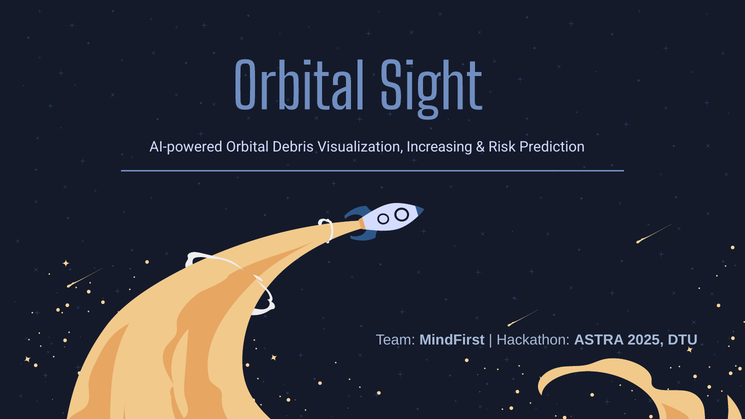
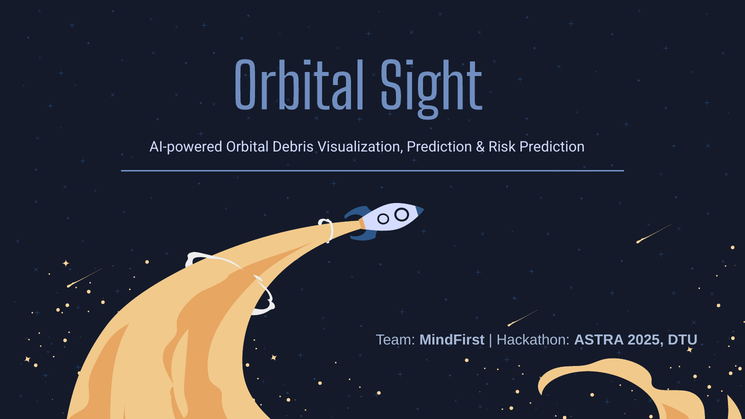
Visualization Increasing: Increasing -> Prediction
